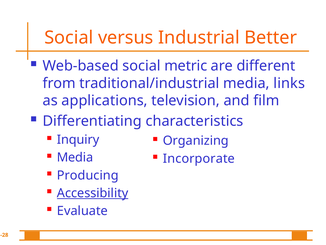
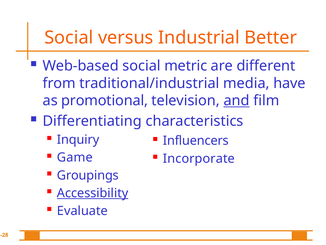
links: links -> have
applications: applications -> promotional
and underline: none -> present
Organizing: Organizing -> Influencers
Media at (75, 157): Media -> Game
Producing: Producing -> Groupings
